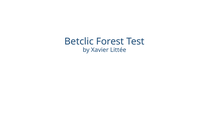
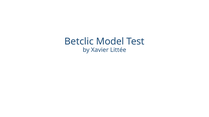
Forest: Forest -> Model
